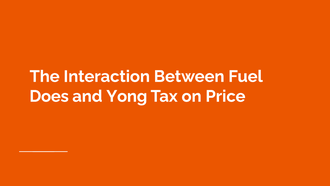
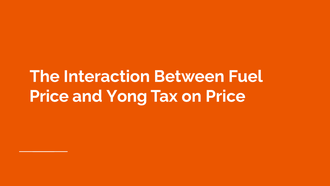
Does at (49, 96): Does -> Price
